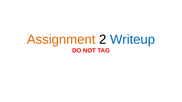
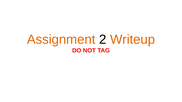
Writeup colour: blue -> orange
